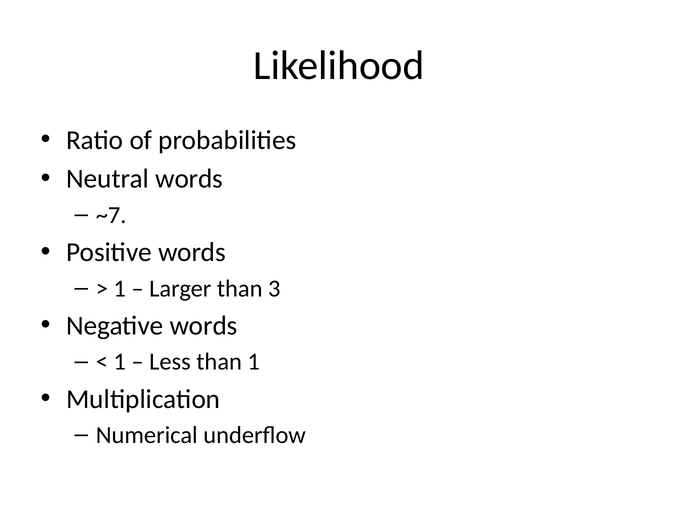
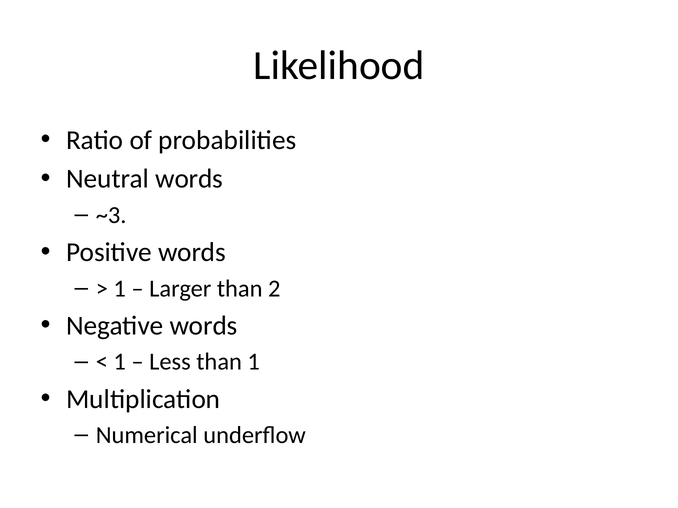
~7: ~7 -> ~3
3: 3 -> 2
